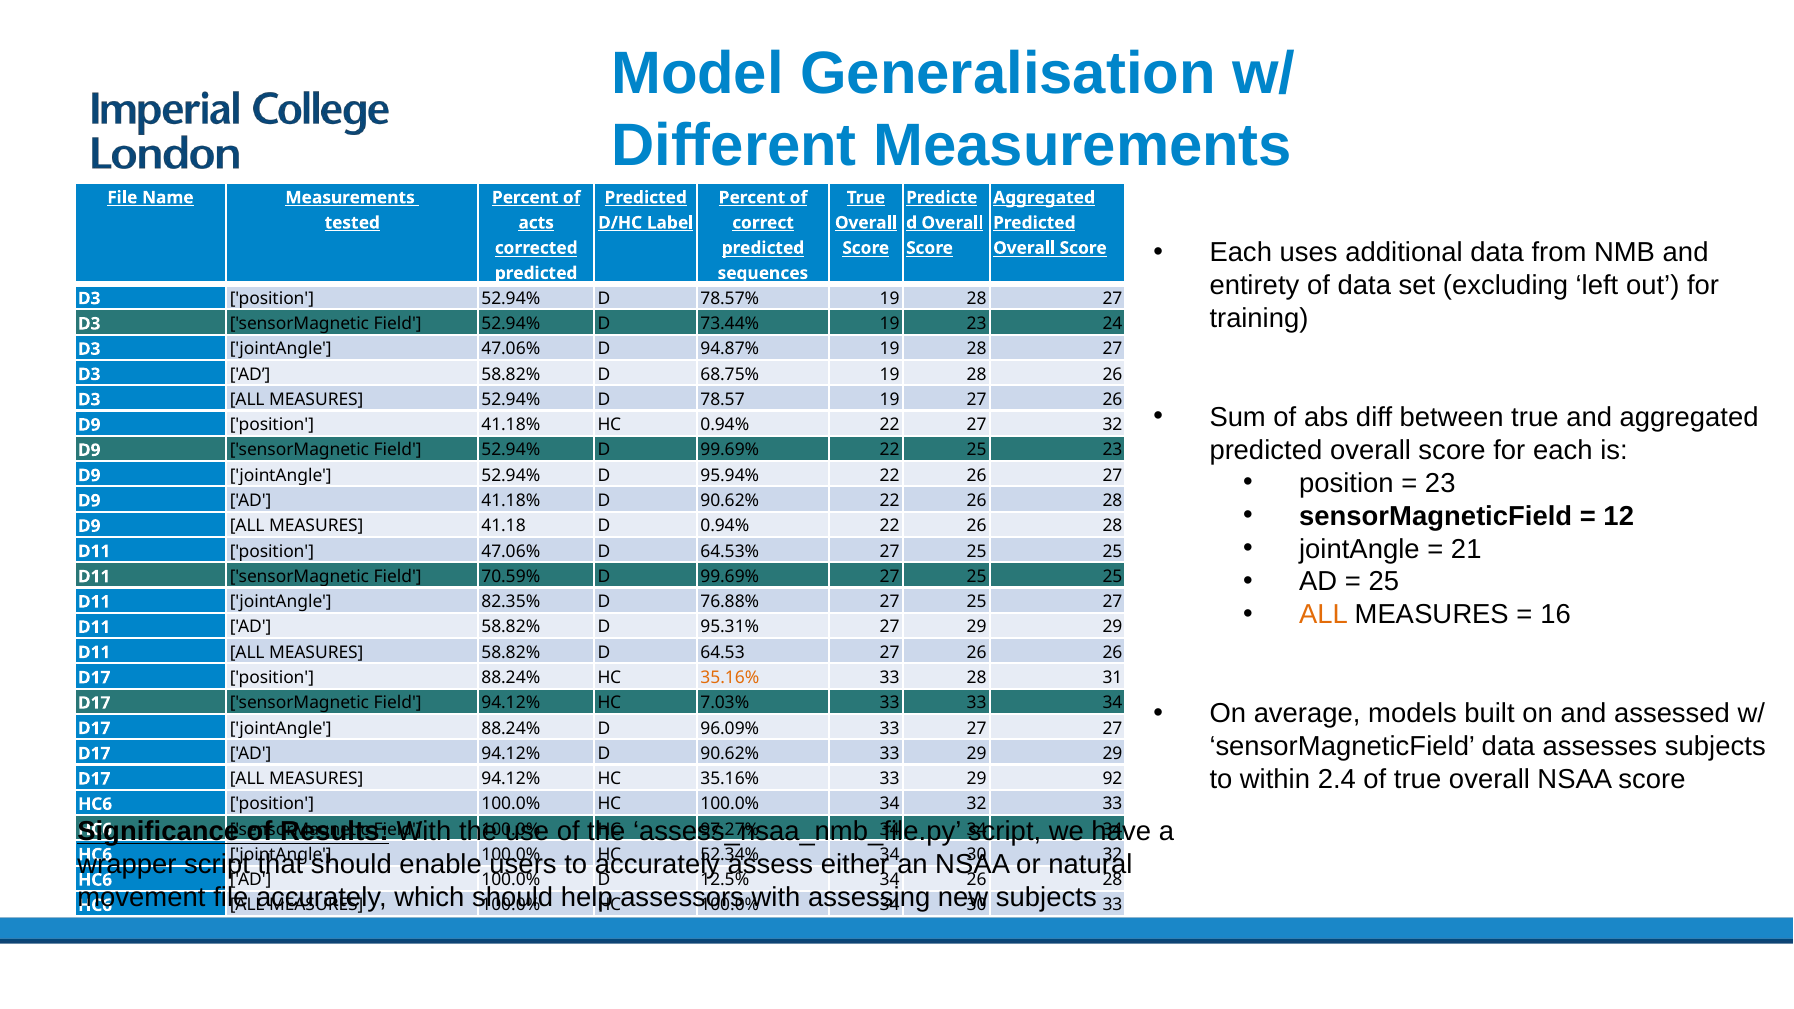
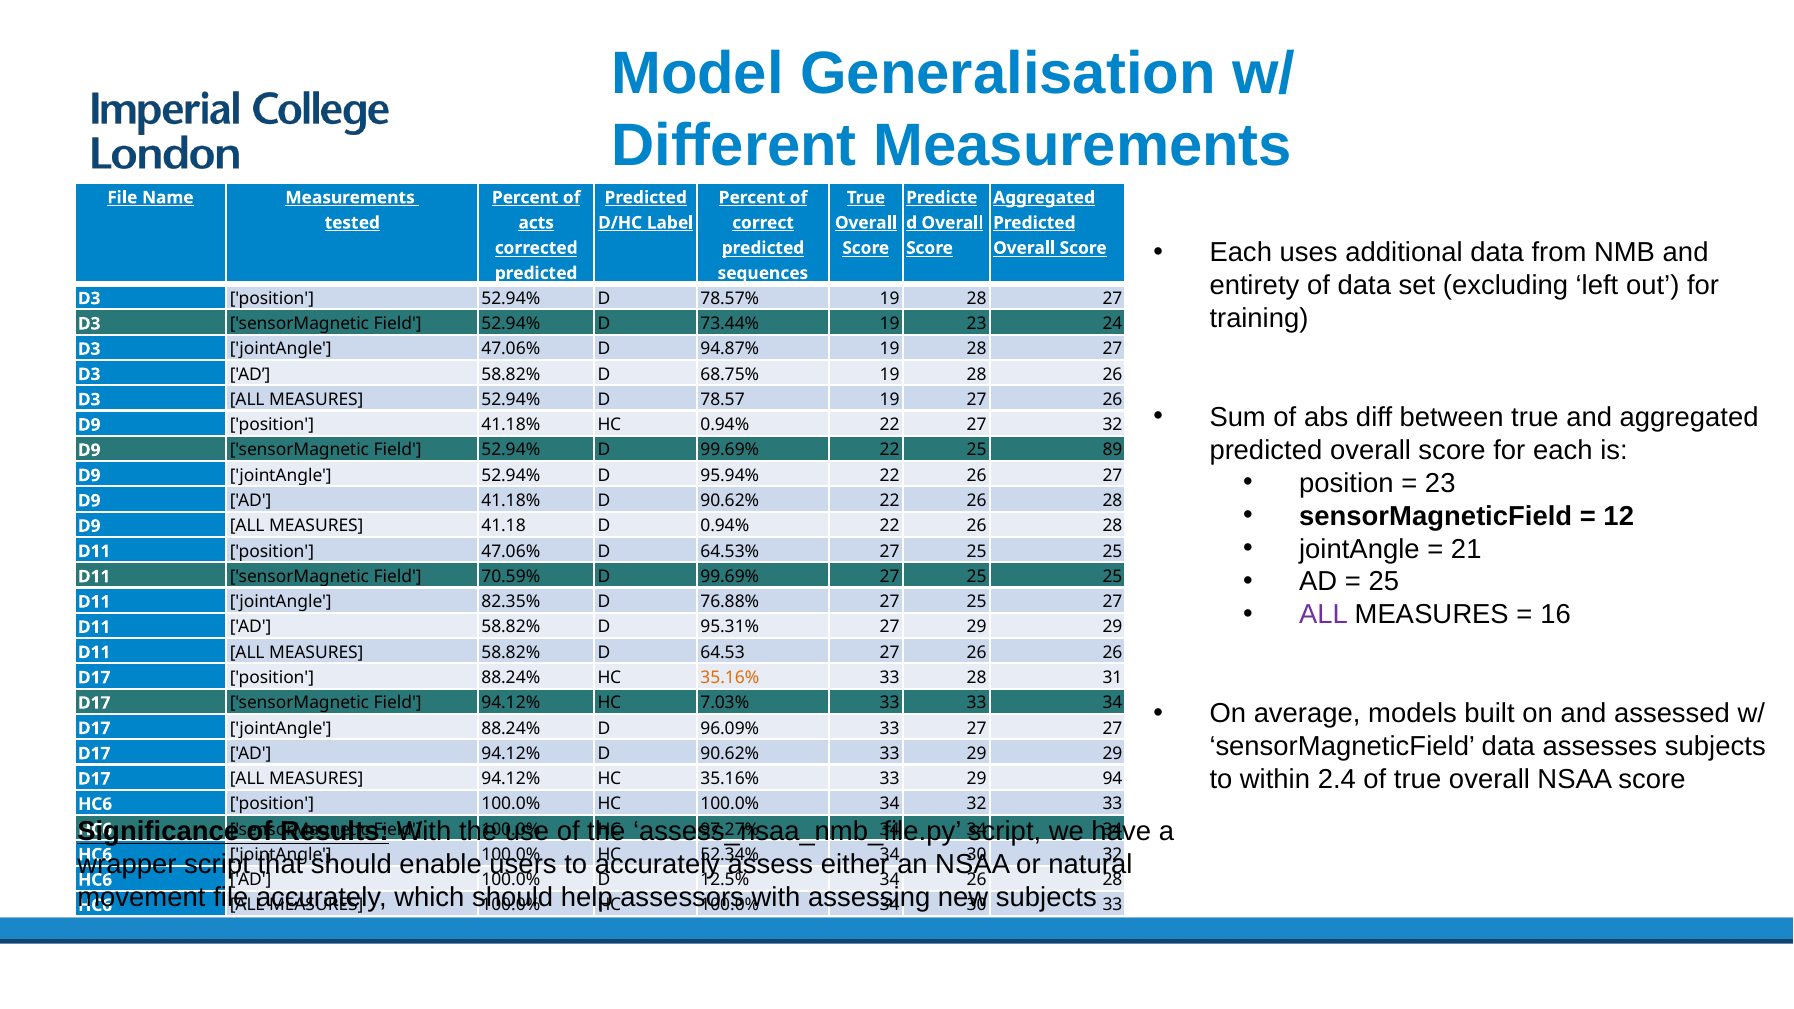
25 23: 23 -> 89
ALL at (1324, 615) colour: orange -> purple
92: 92 -> 94
